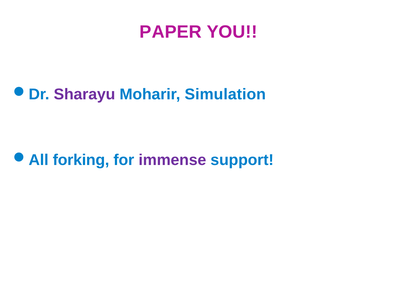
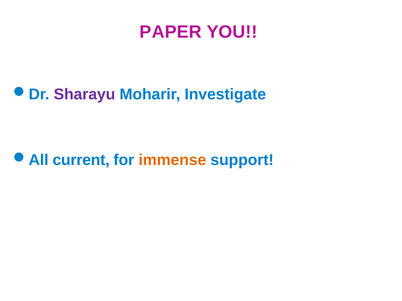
Simulation: Simulation -> Investigate
forking: forking -> current
immense colour: purple -> orange
